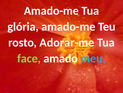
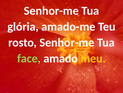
Amado-me at (51, 11): Amado-me -> Senhor-me
rosto Adorar-me: Adorar-me -> Senhor-me
meu colour: light blue -> yellow
